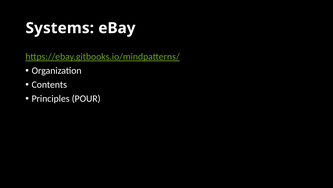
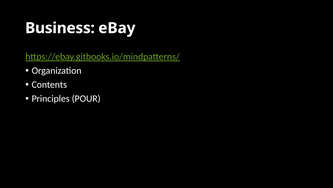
Systems: Systems -> Business
